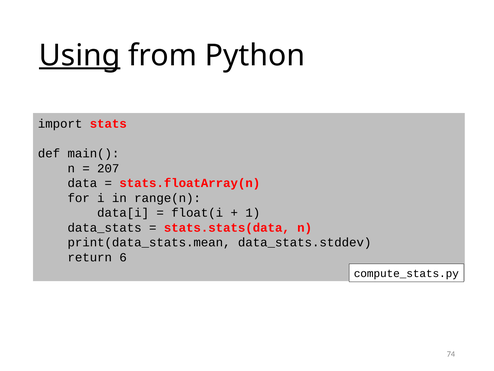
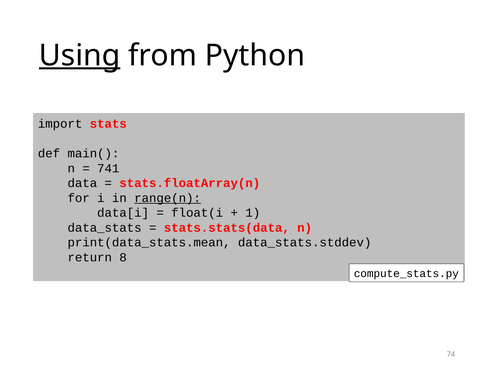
207: 207 -> 741
range(n underline: none -> present
6: 6 -> 8
